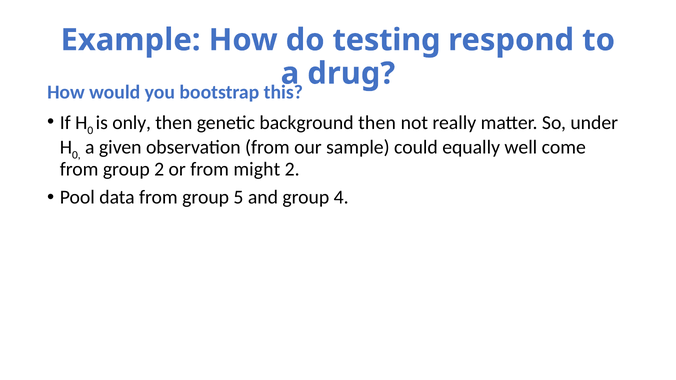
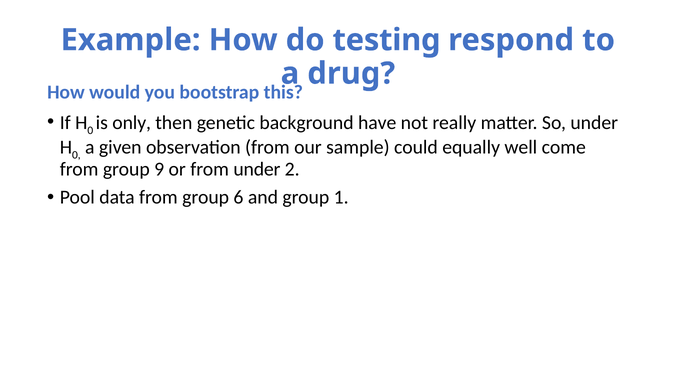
background then: then -> have
group 2: 2 -> 9
from might: might -> under
5: 5 -> 6
4: 4 -> 1
